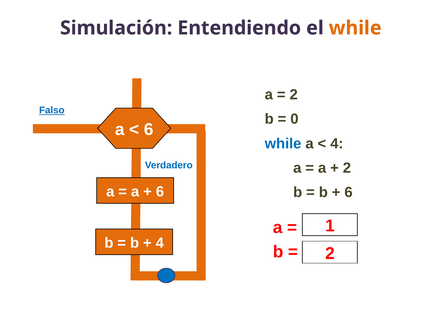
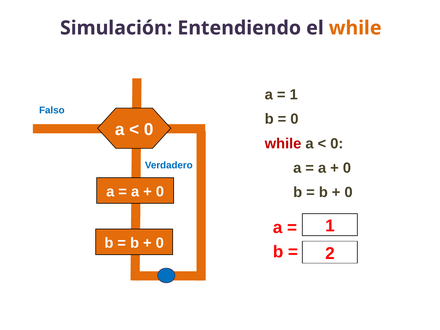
2 at (294, 95): 2 -> 1
Falso underline: present -> none
6 at (149, 129): 6 -> 0
while at (283, 143) colour: blue -> red
4 at (337, 143): 4 -> 0
2 at (347, 168): 2 -> 0
6 at (160, 192): 6 -> 0
6 at (349, 192): 6 -> 0
4 at (160, 243): 4 -> 0
